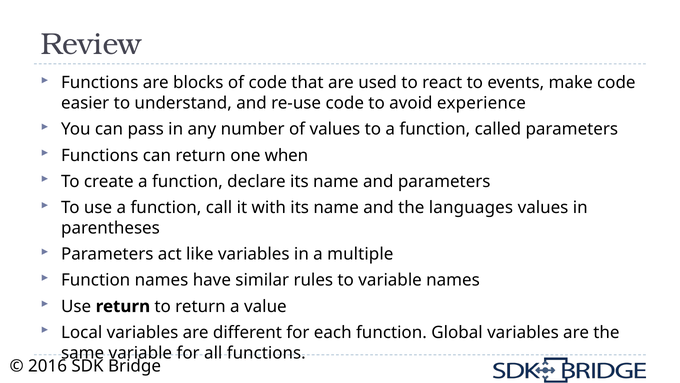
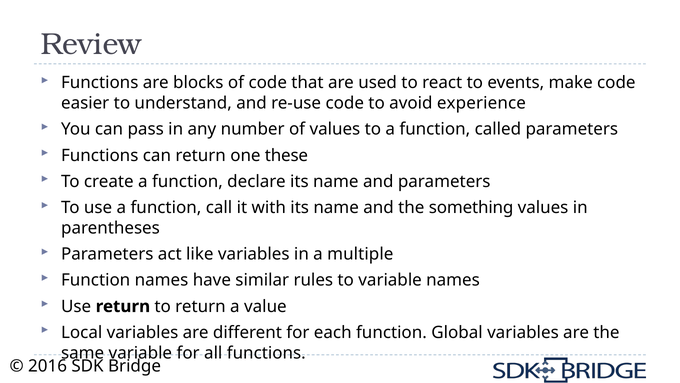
when: when -> these
languages: languages -> something
